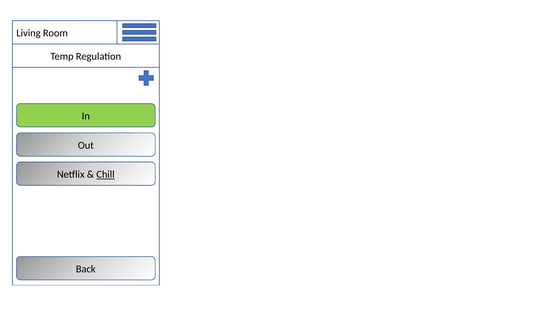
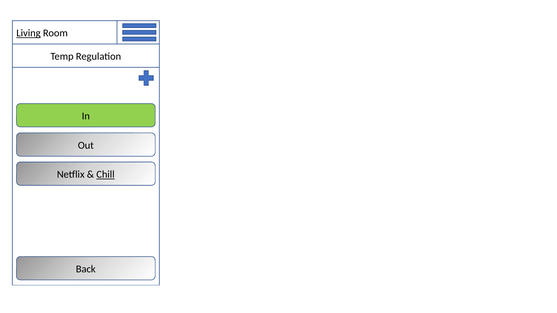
Living underline: none -> present
